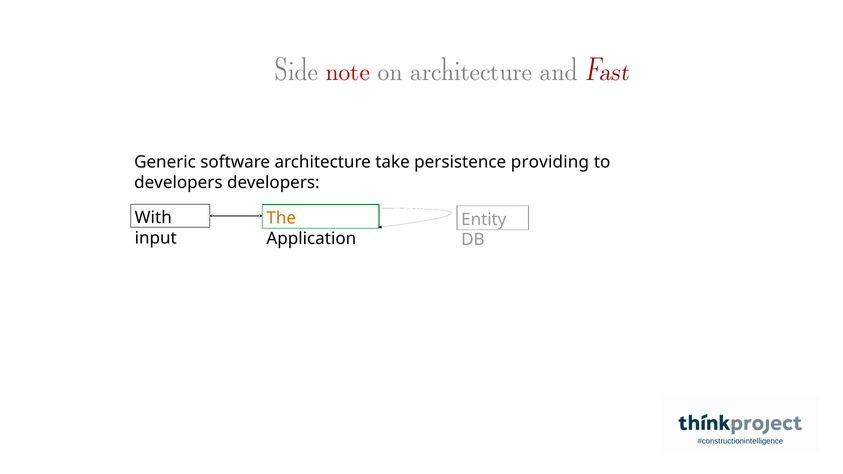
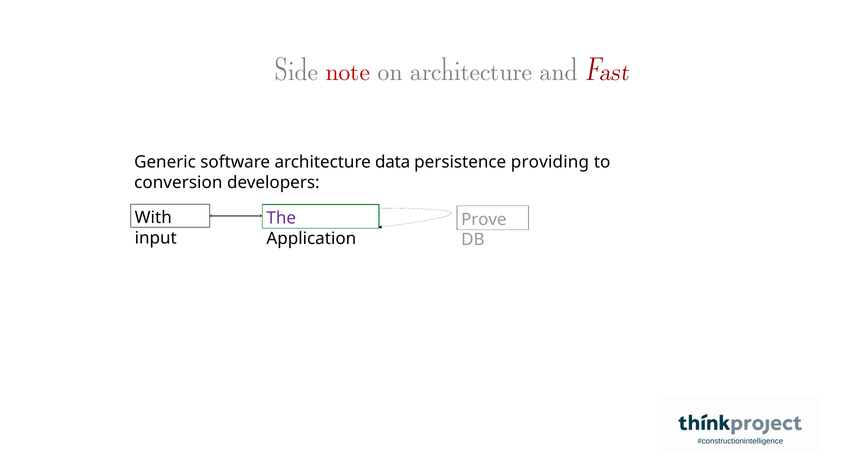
take: take -> data
developers at (178, 182): developers -> conversion
The colour: orange -> purple
Entity: Entity -> Prove
